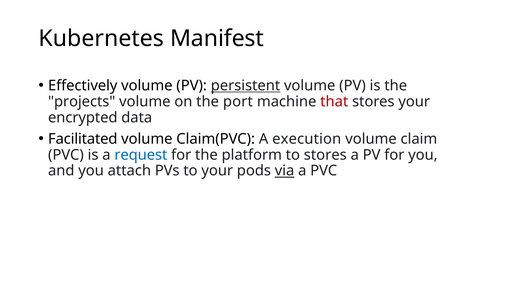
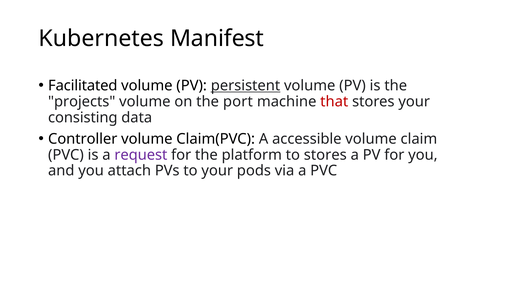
Effectively: Effectively -> Facilitated
encrypted: encrypted -> consisting
Facilitated: Facilitated -> Controller
execution: execution -> accessible
request colour: blue -> purple
via underline: present -> none
